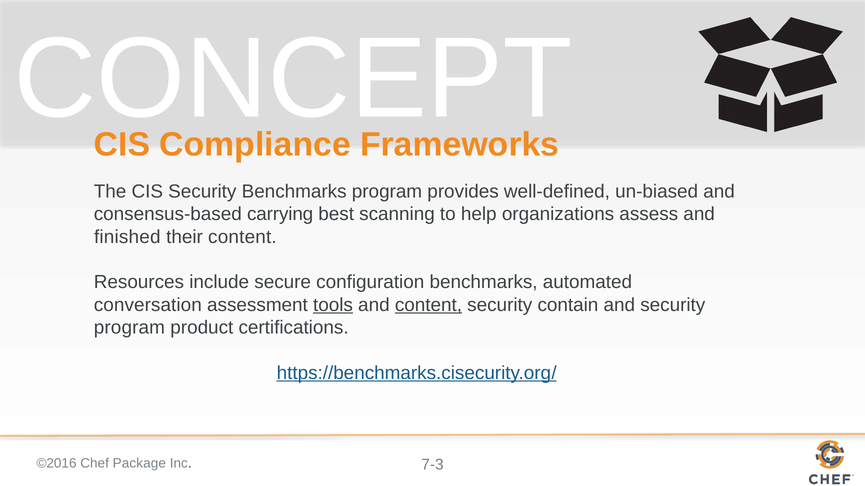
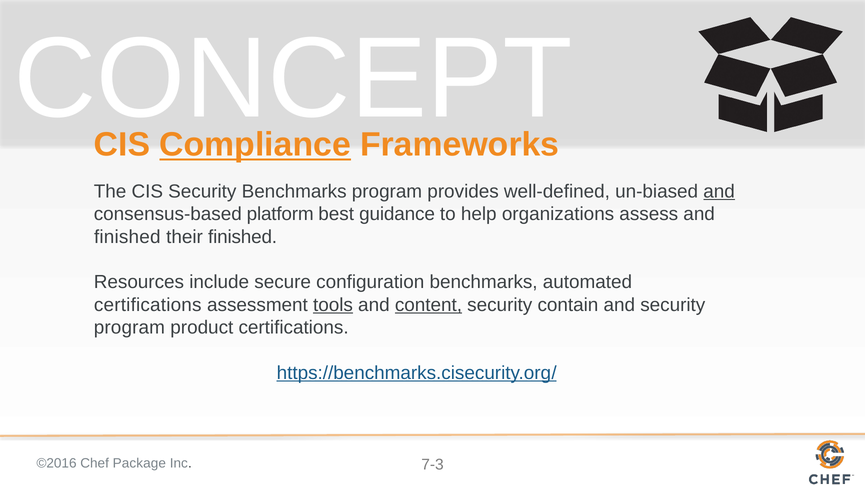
Compliance underline: none -> present
and at (719, 192) underline: none -> present
carrying: carrying -> platform
scanning: scanning -> guidance
their content: content -> finished
conversation at (148, 305): conversation -> certifications
